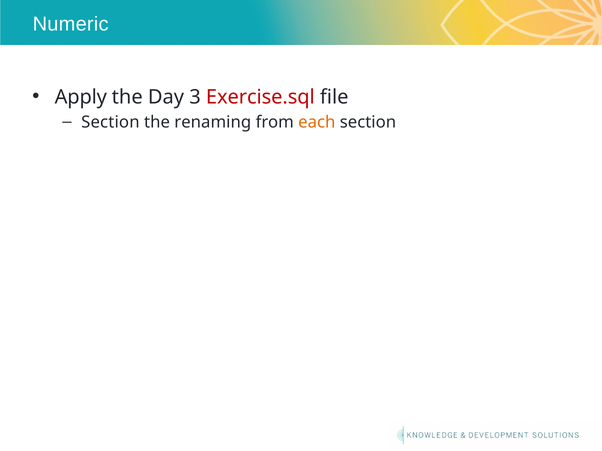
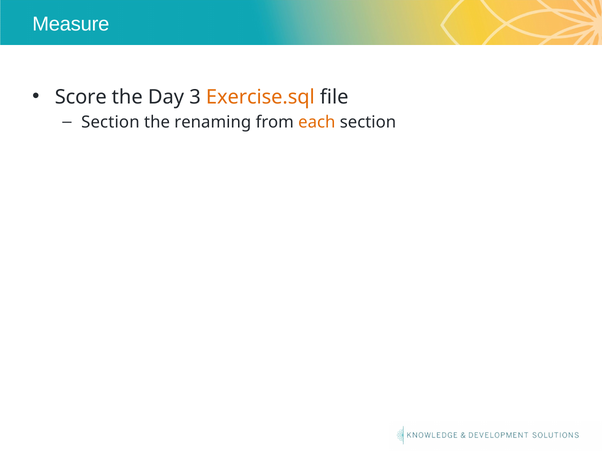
Numeric: Numeric -> Measure
Apply: Apply -> Score
Exercise.sql colour: red -> orange
